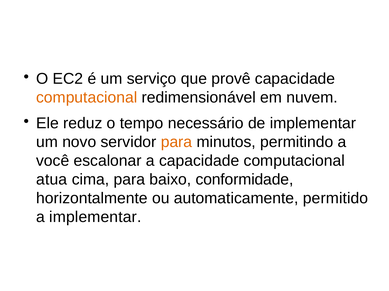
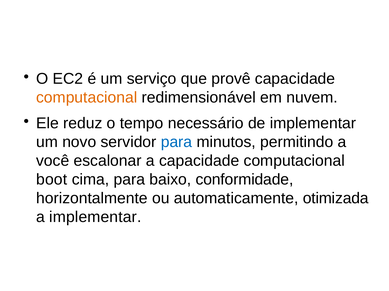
para at (176, 142) colour: orange -> blue
atua: atua -> boot
permitido: permitido -> otimizada
